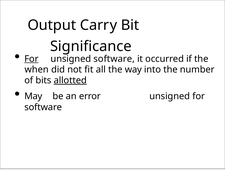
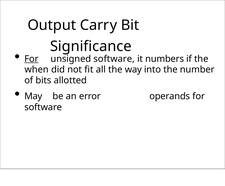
occurred: occurred -> numbers
allotted underline: present -> none
error unsigned: unsigned -> operands
